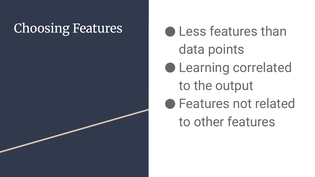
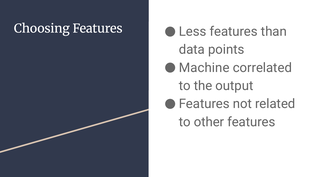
Learning: Learning -> Machine
